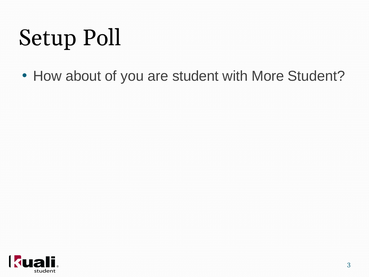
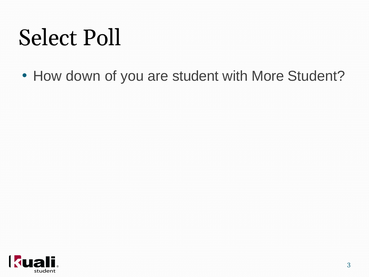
Setup: Setup -> Select
about: about -> down
